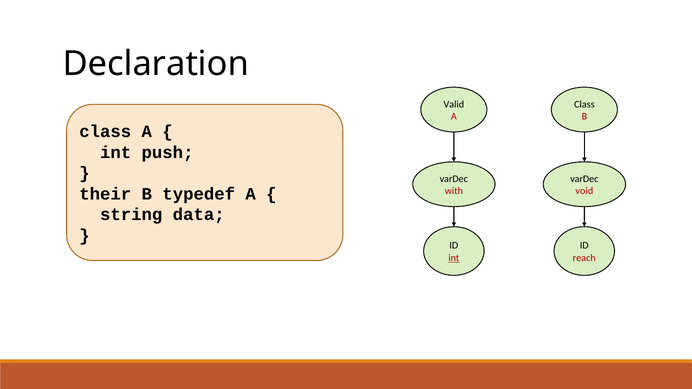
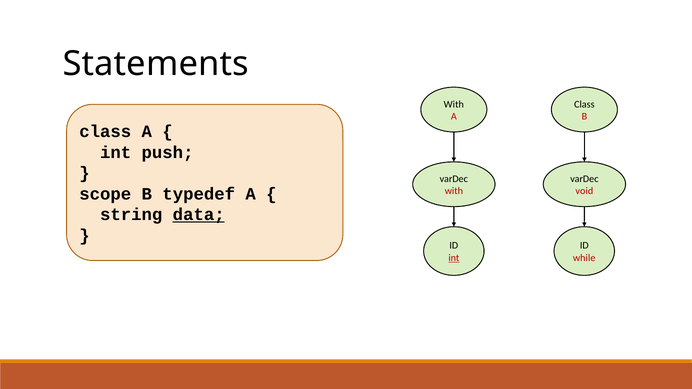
Declaration: Declaration -> Statements
Valid at (454, 104): Valid -> With
their: their -> scope
data underline: none -> present
reach: reach -> while
